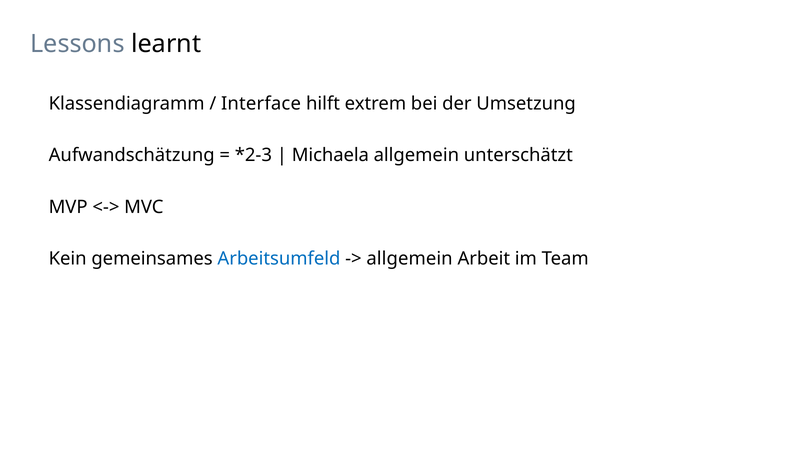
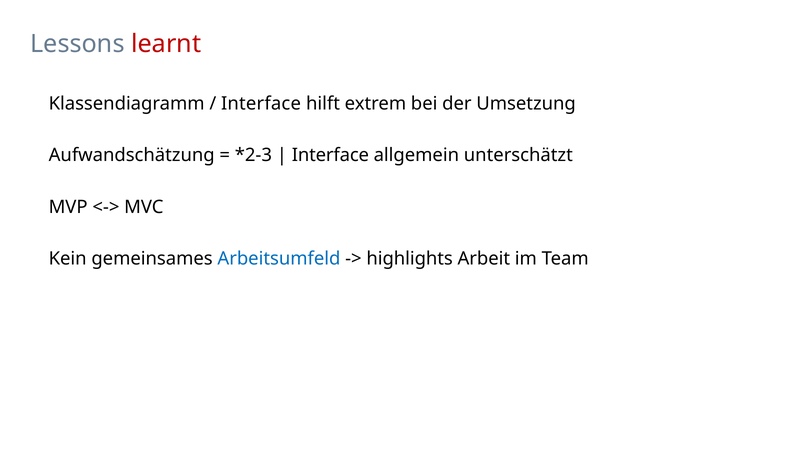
learnt colour: black -> red
Michaela at (330, 155): Michaela -> Interface
allgemein at (410, 259): allgemein -> highlights
